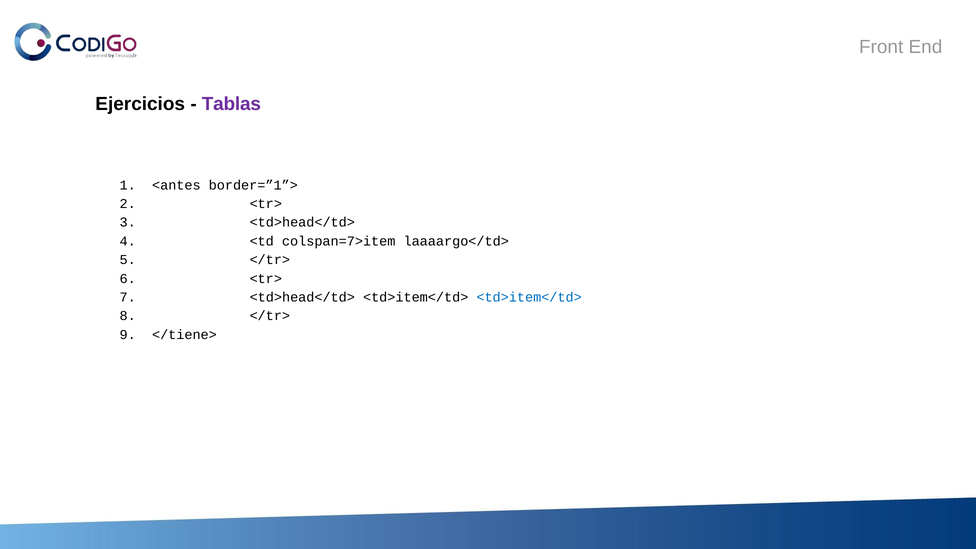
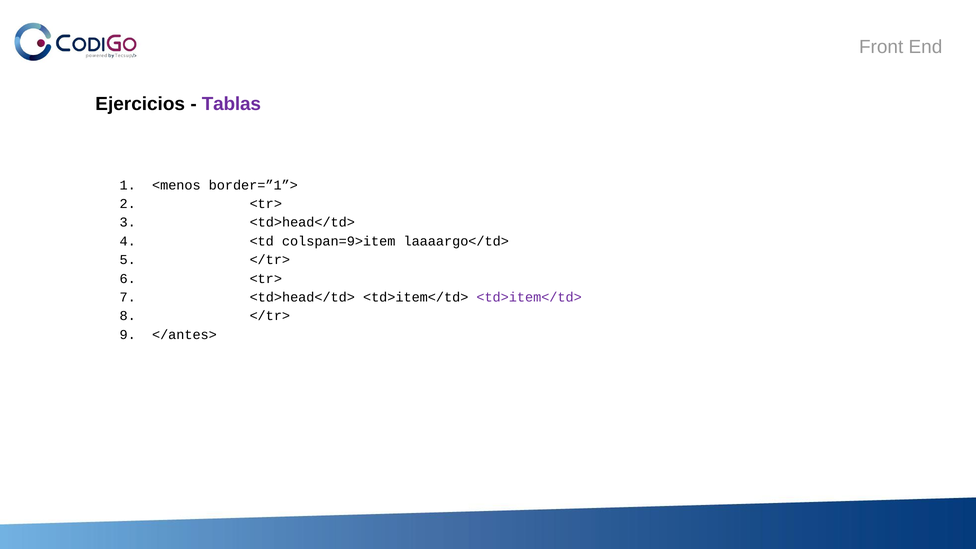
<antes: <antes -> <menos
colspan=7>item: colspan=7>item -> colspan=9>item
<td>item</td> at (529, 297) colour: blue -> purple
</tiene>: </tiene> -> </antes>
